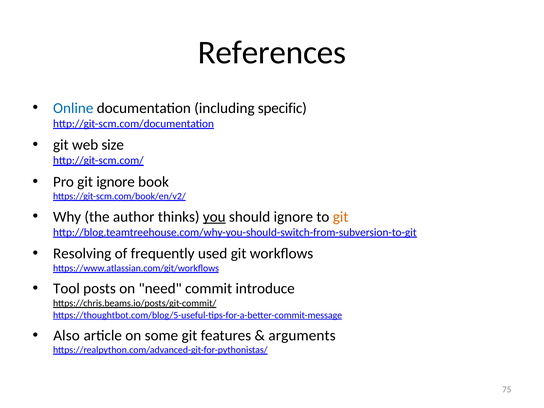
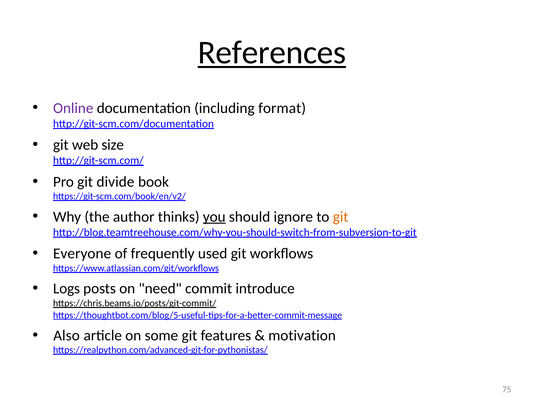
References underline: none -> present
Online colour: blue -> purple
specific: specific -> format
git ignore: ignore -> divide
Resolving: Resolving -> Everyone
Tool: Tool -> Logs
arguments: arguments -> motivation
